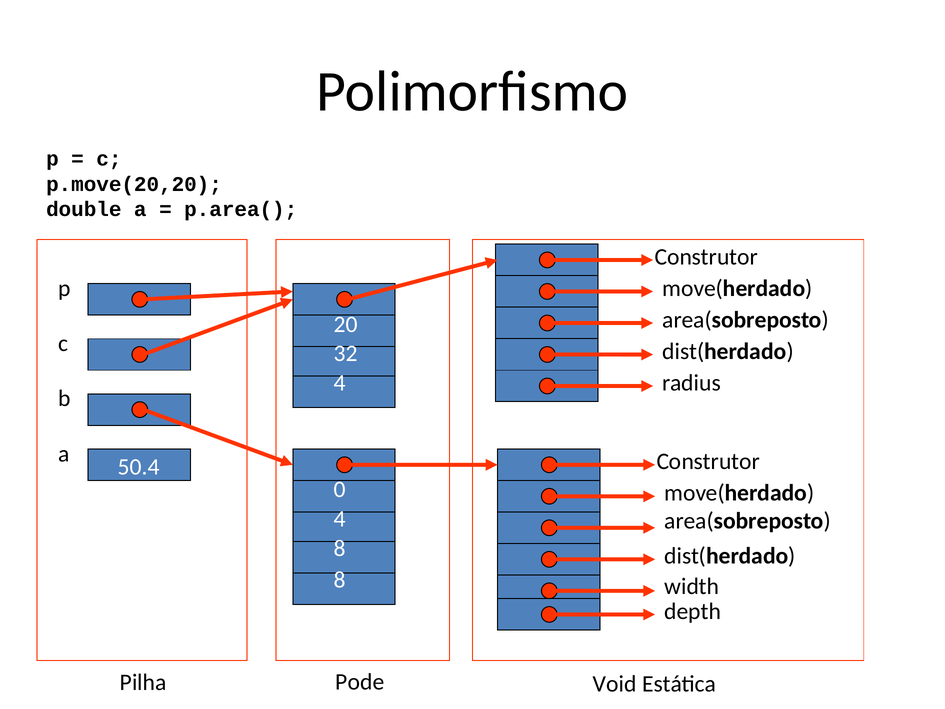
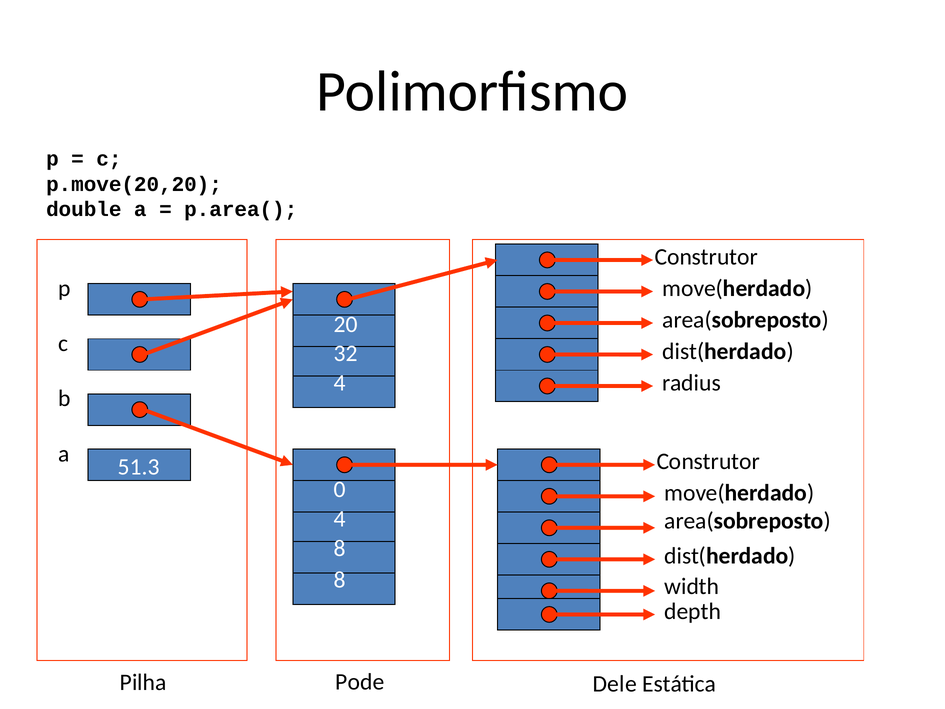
50.4: 50.4 -> 51.3
Void: Void -> Dele
